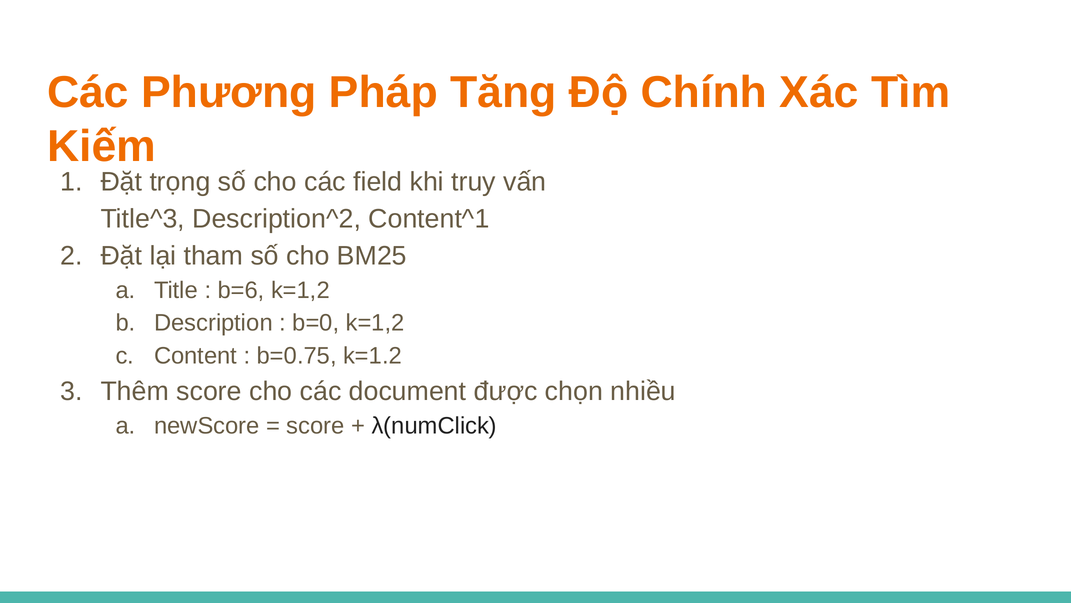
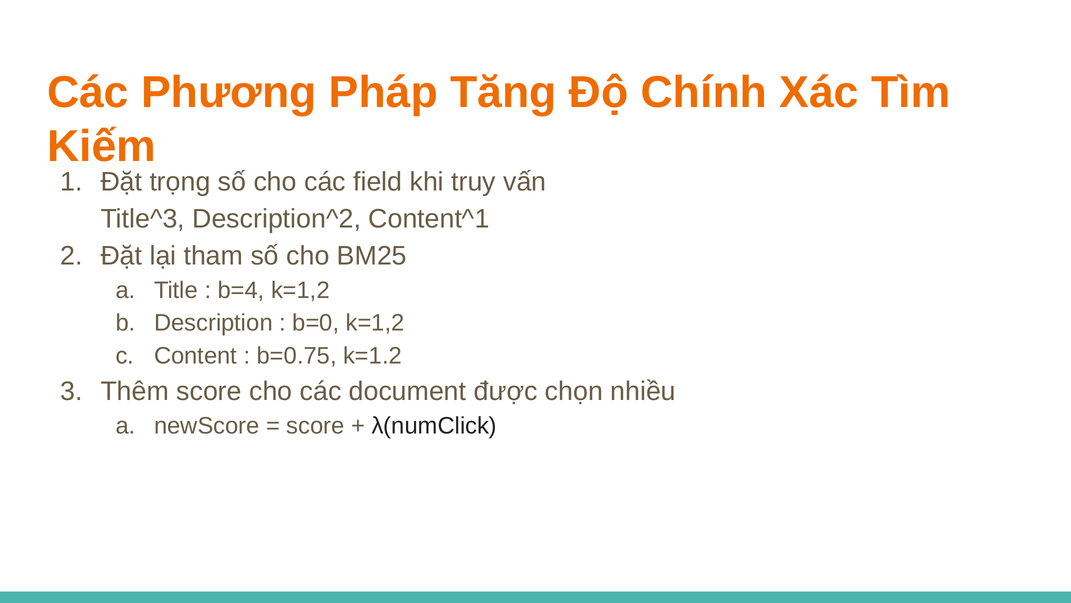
b=6: b=6 -> b=4
